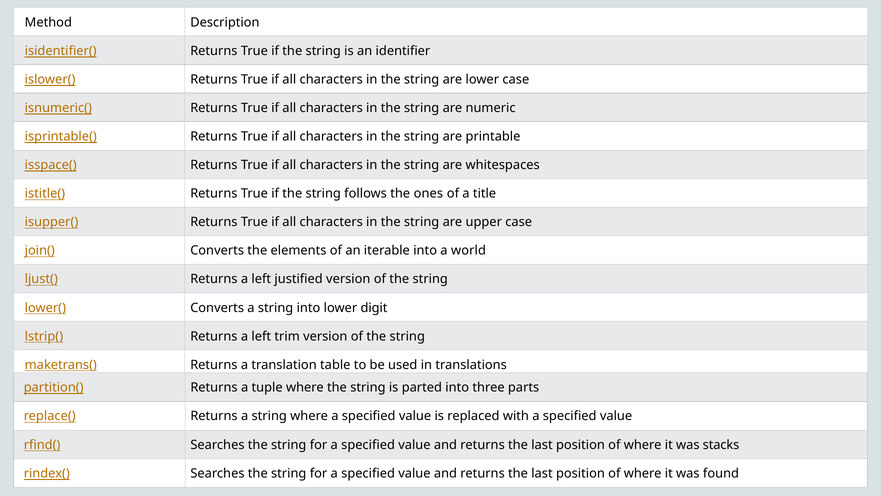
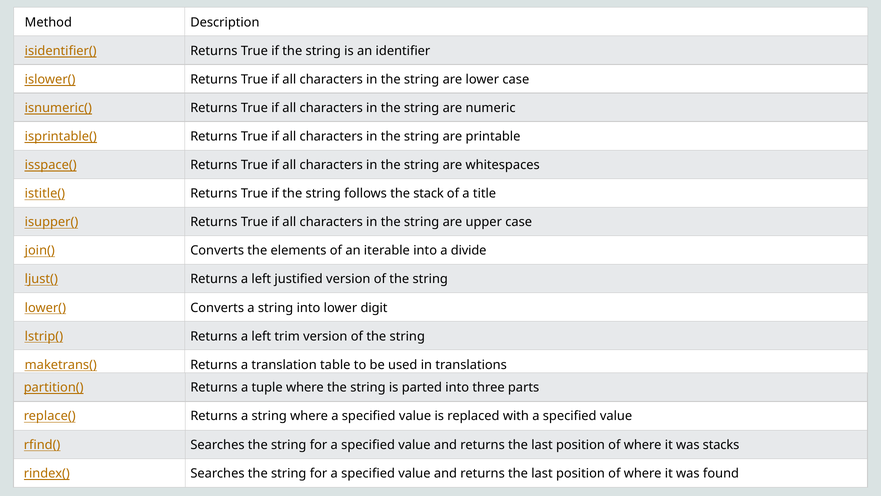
ones: ones -> stack
world: world -> divide
